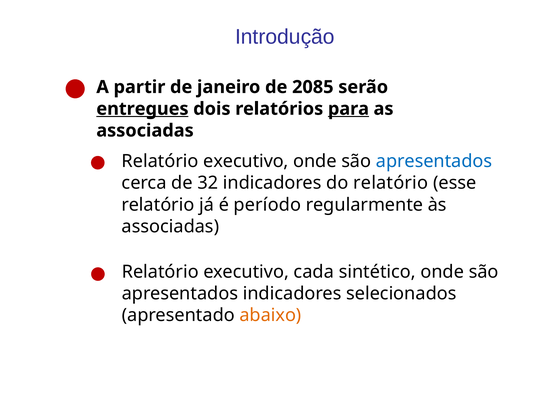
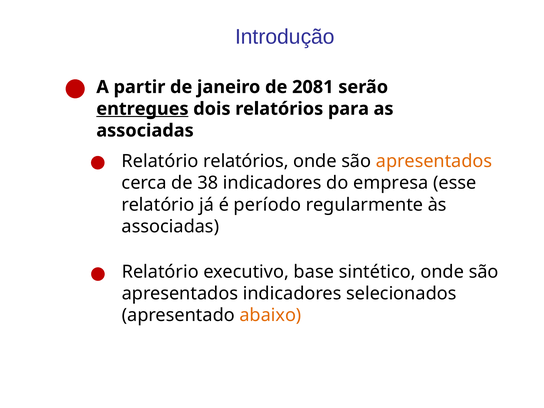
2085: 2085 -> 2081
para underline: present -> none
executivo at (246, 161): executivo -> relatórios
apresentados at (434, 161) colour: blue -> orange
32: 32 -> 38
do relatório: relatório -> empresa
cada: cada -> base
